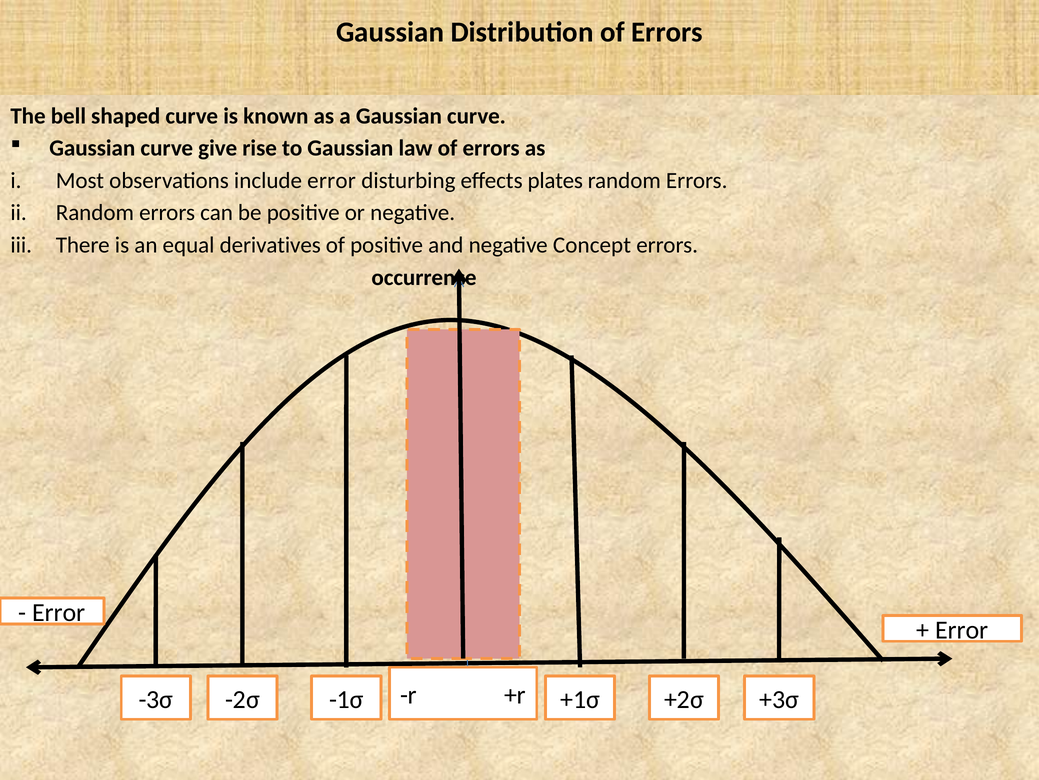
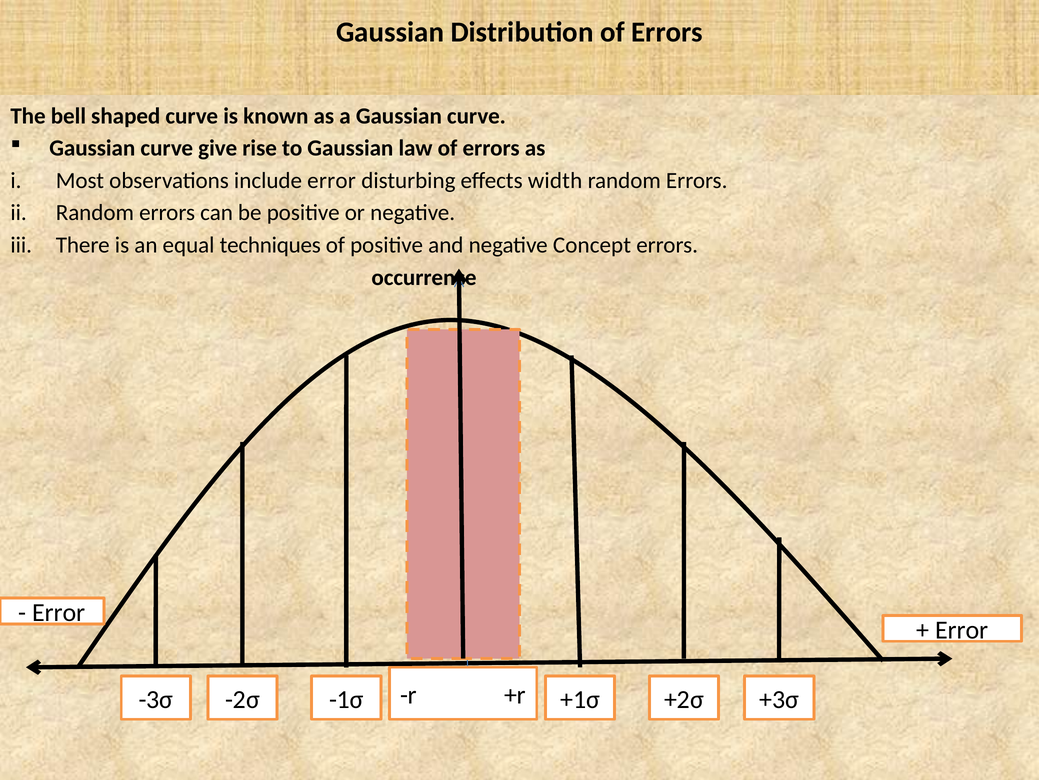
plates: plates -> width
derivatives: derivatives -> techniques
